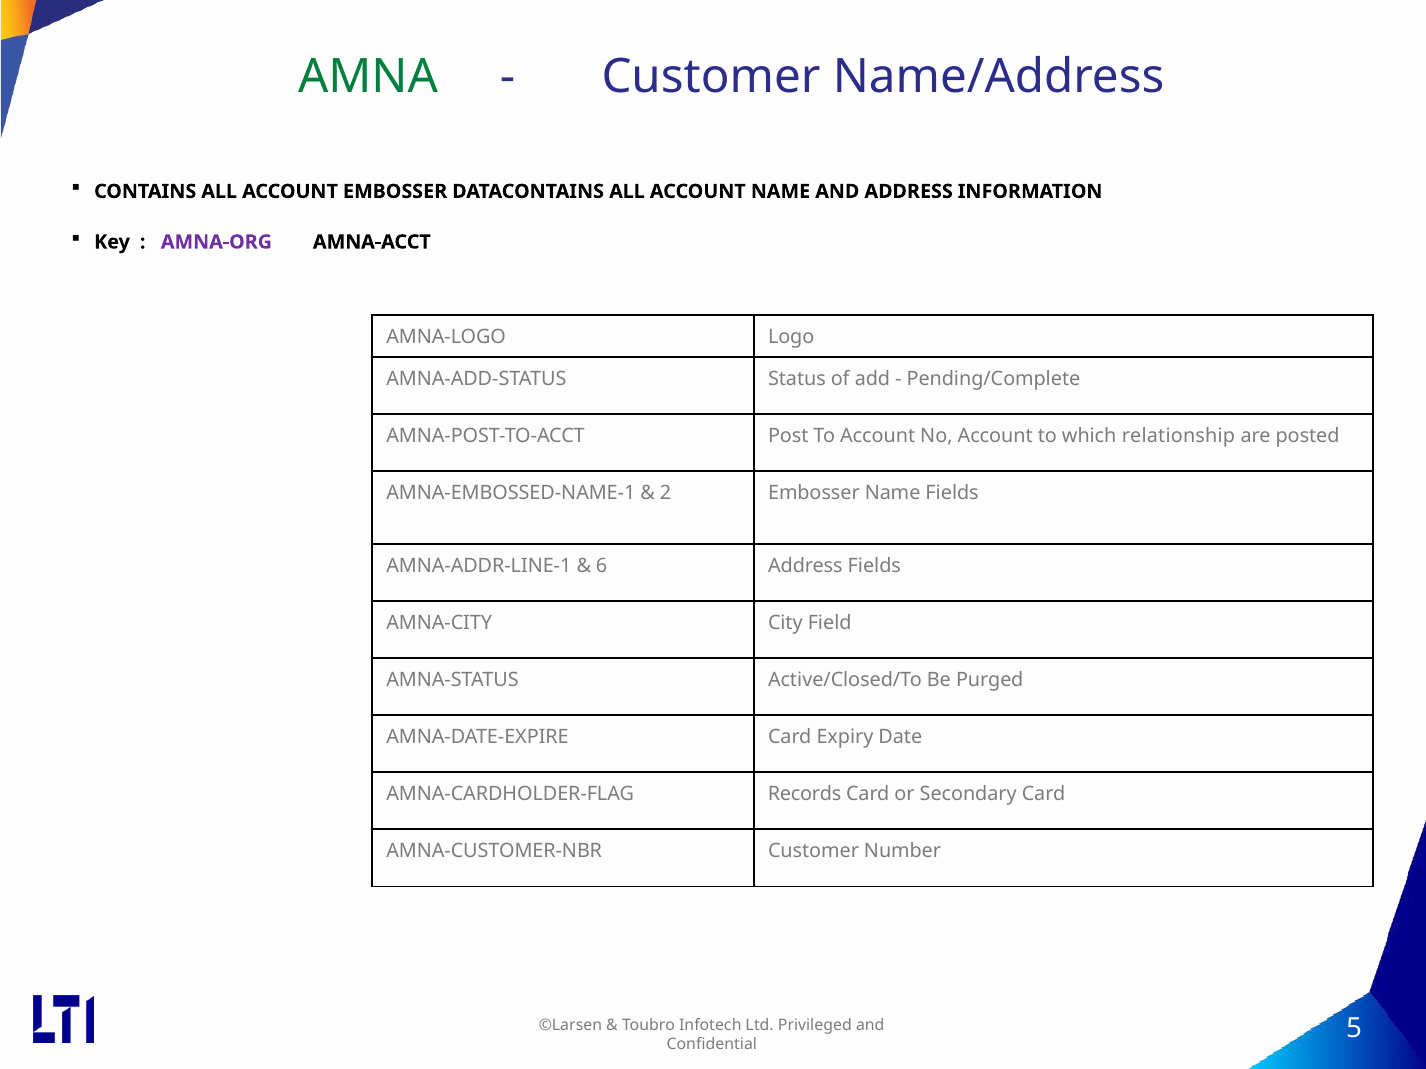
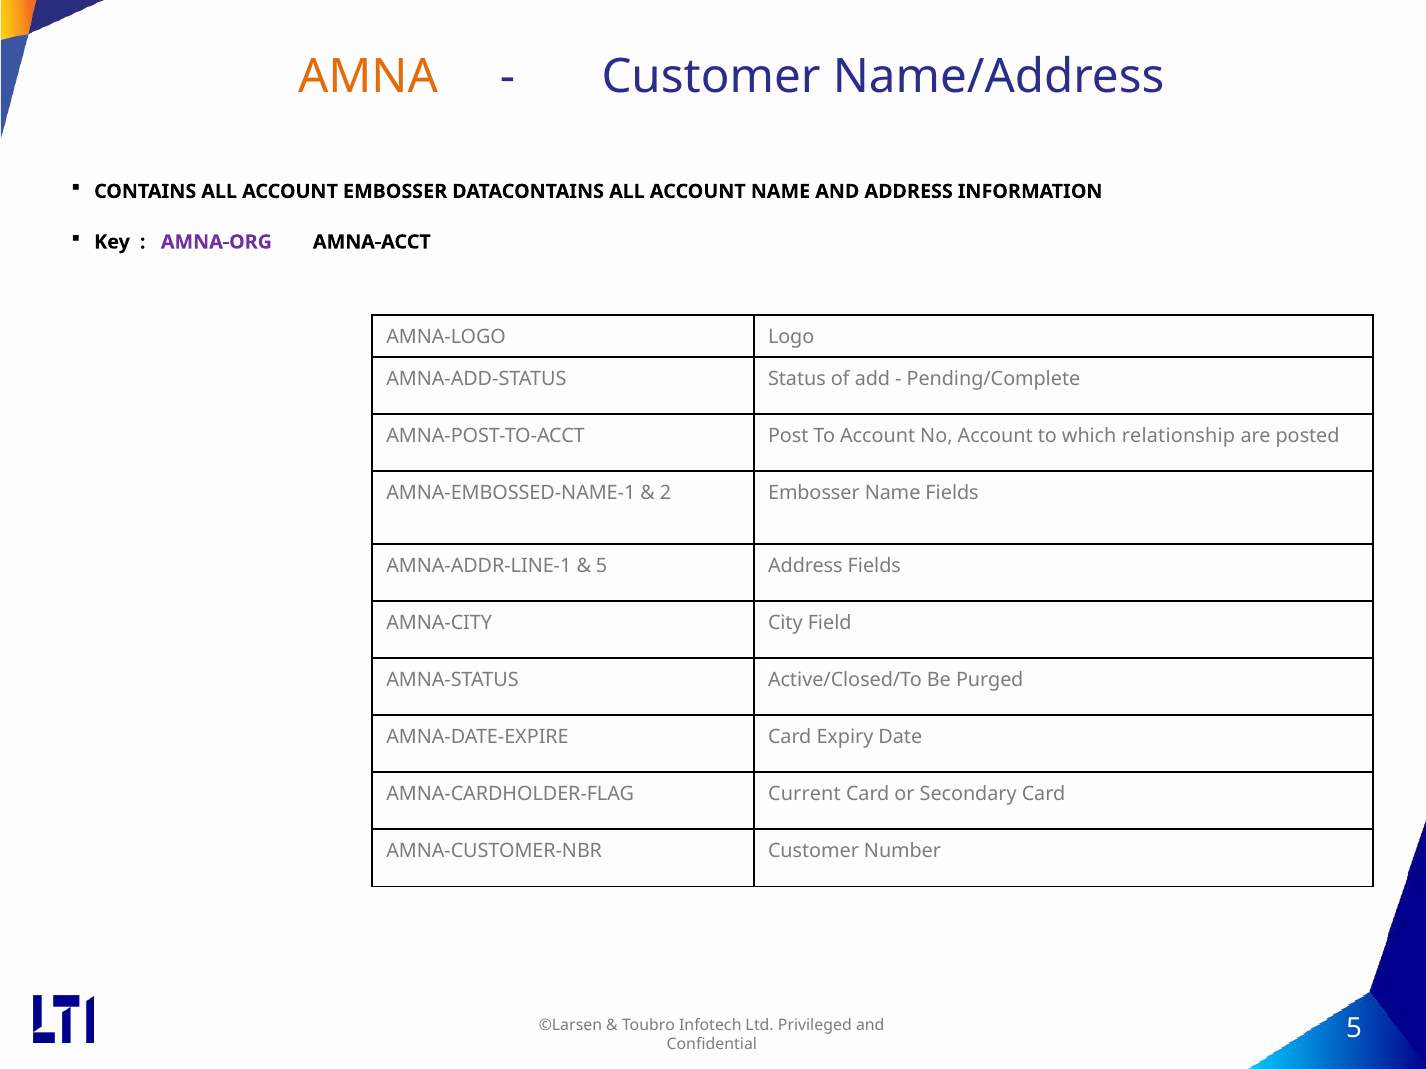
AMNA colour: green -> orange
6 at (602, 566): 6 -> 5
Records: Records -> Current
